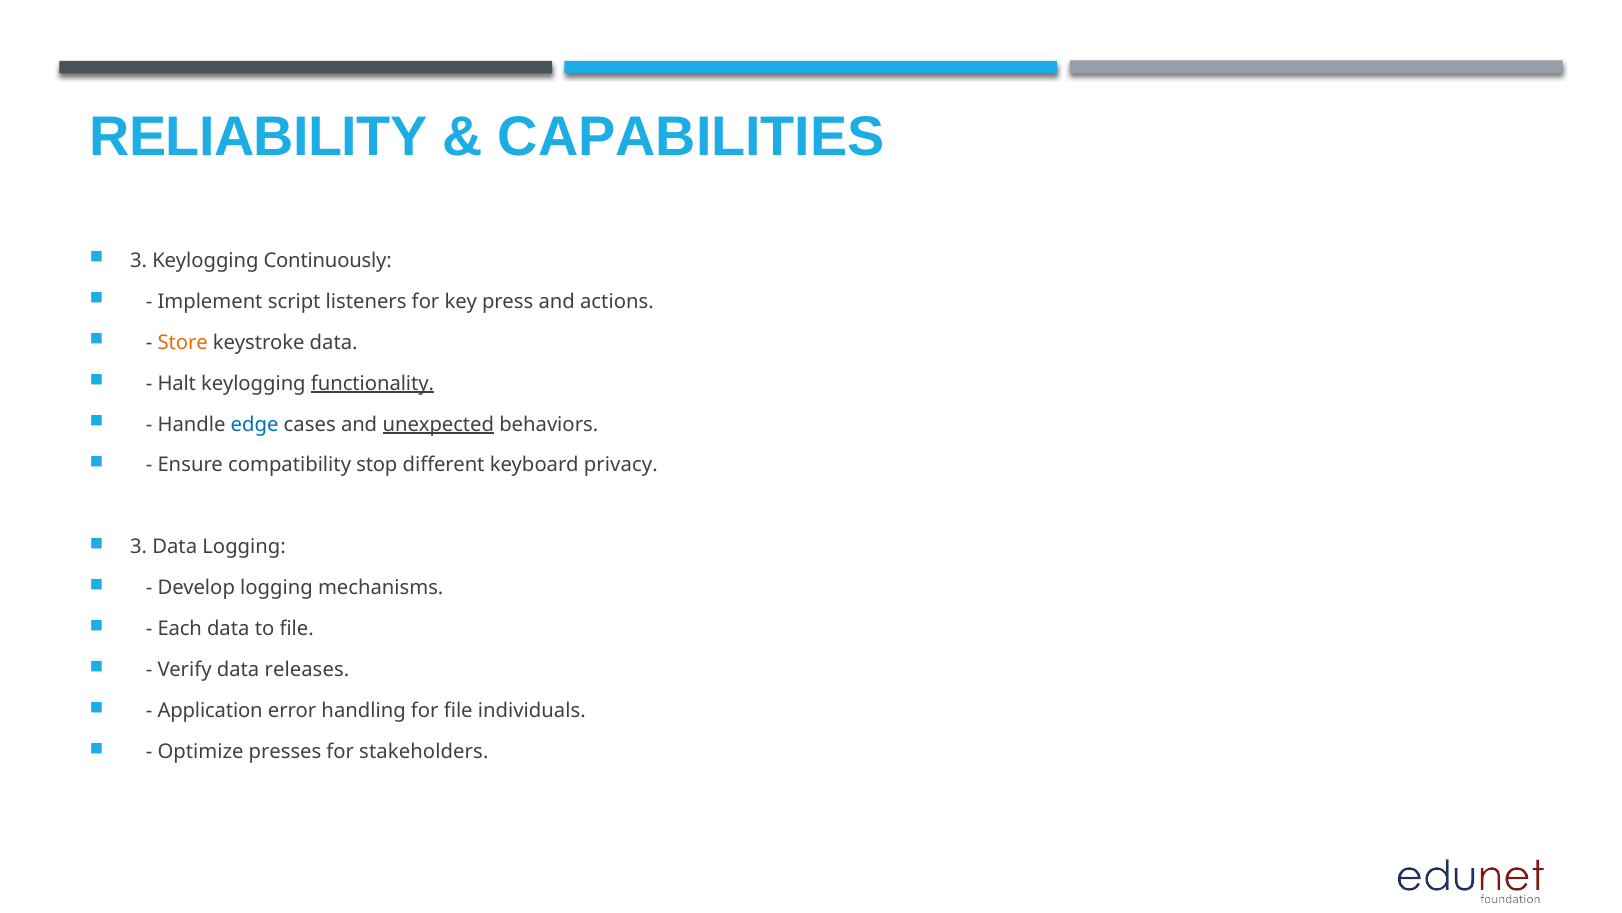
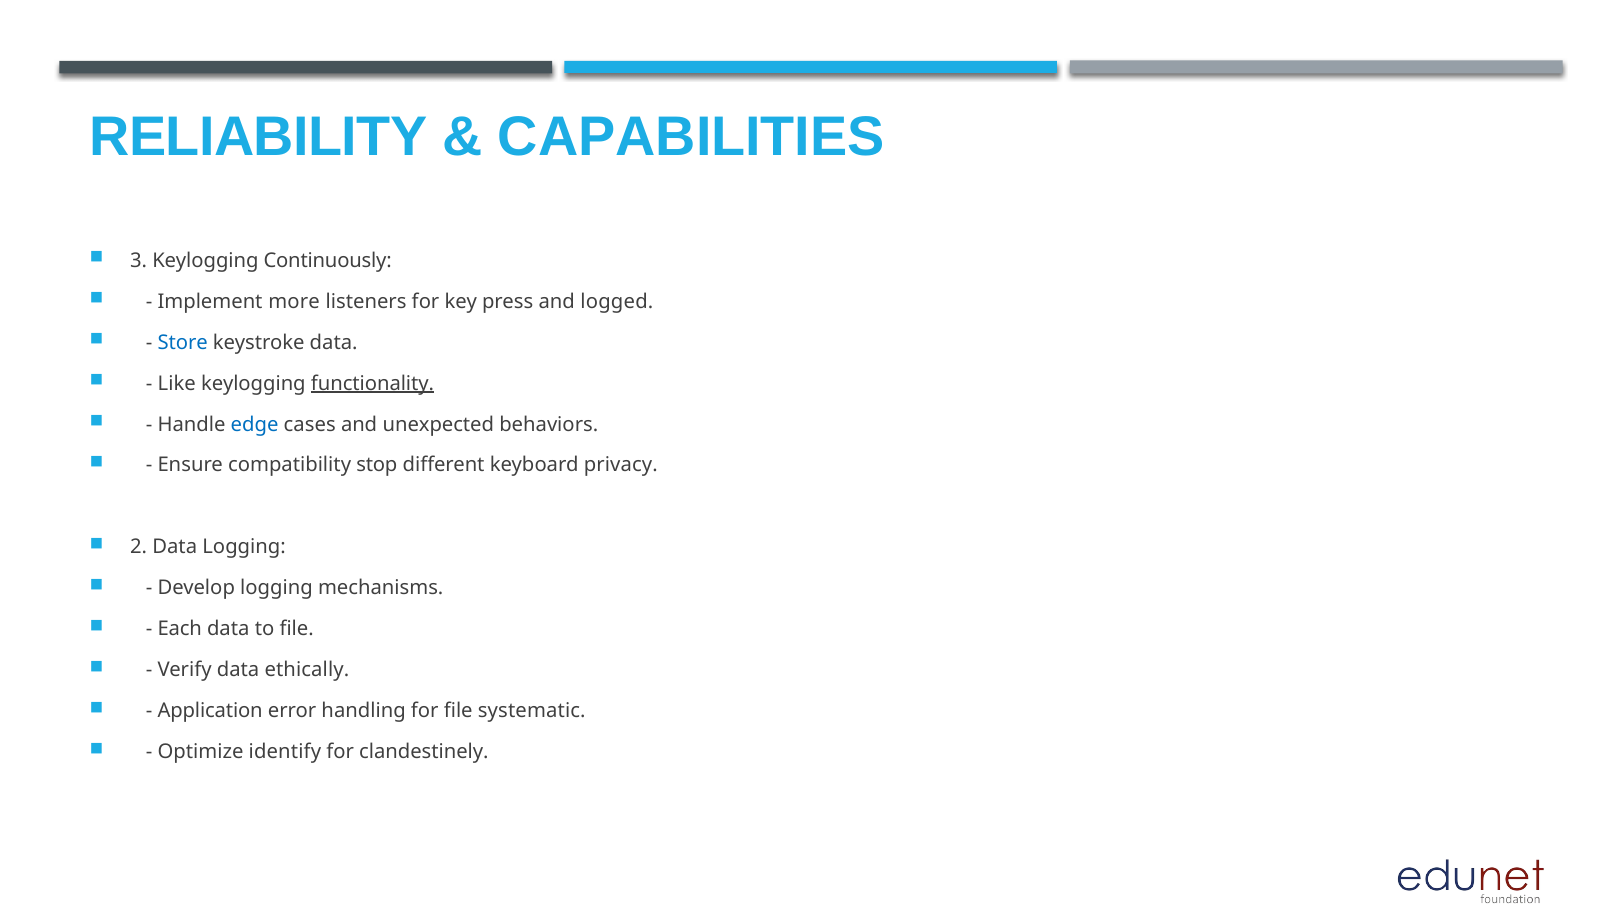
script: script -> more
actions: actions -> logged
Store colour: orange -> blue
Halt: Halt -> Like
unexpected underline: present -> none
3 at (139, 547): 3 -> 2
releases: releases -> ethically
individuals: individuals -> systematic
presses: presses -> identify
stakeholders: stakeholders -> clandestinely
